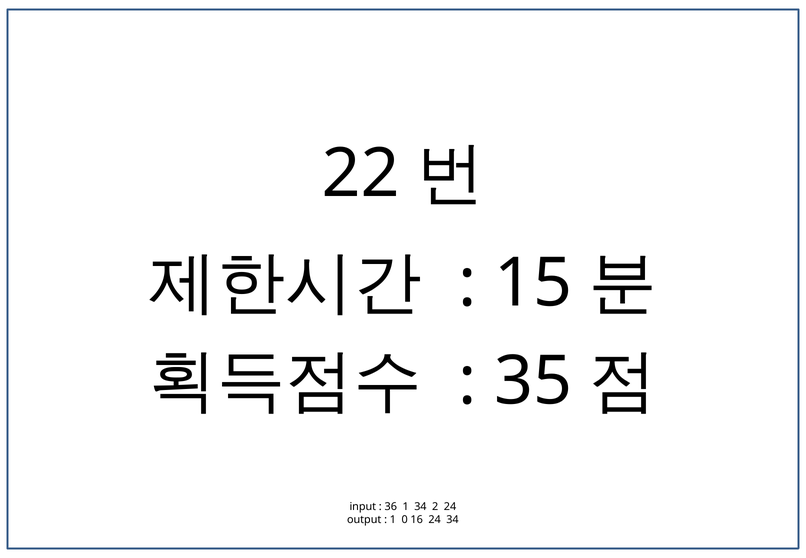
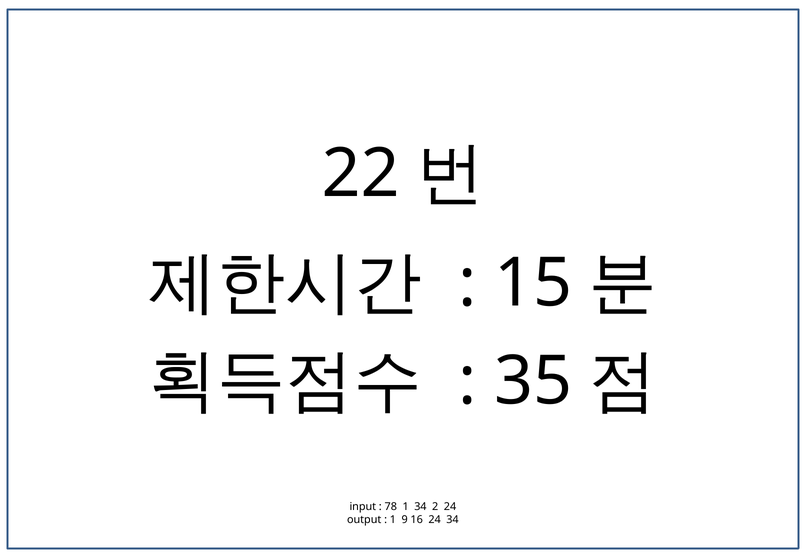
36: 36 -> 78
0: 0 -> 9
